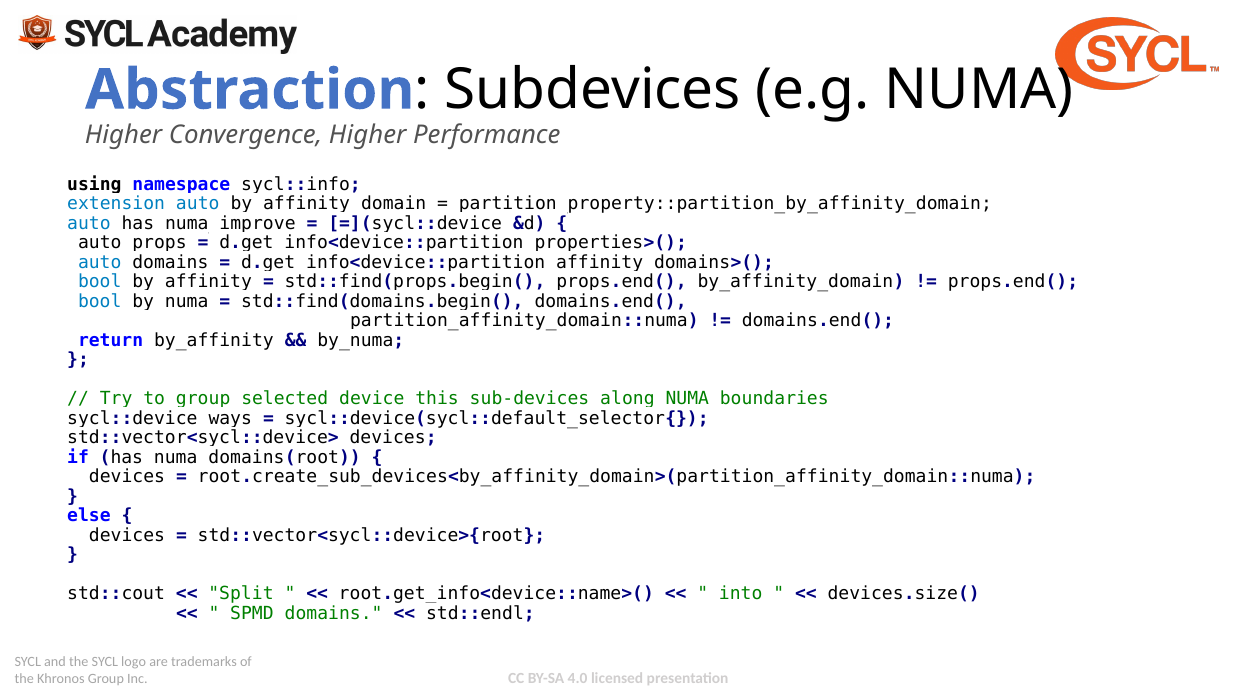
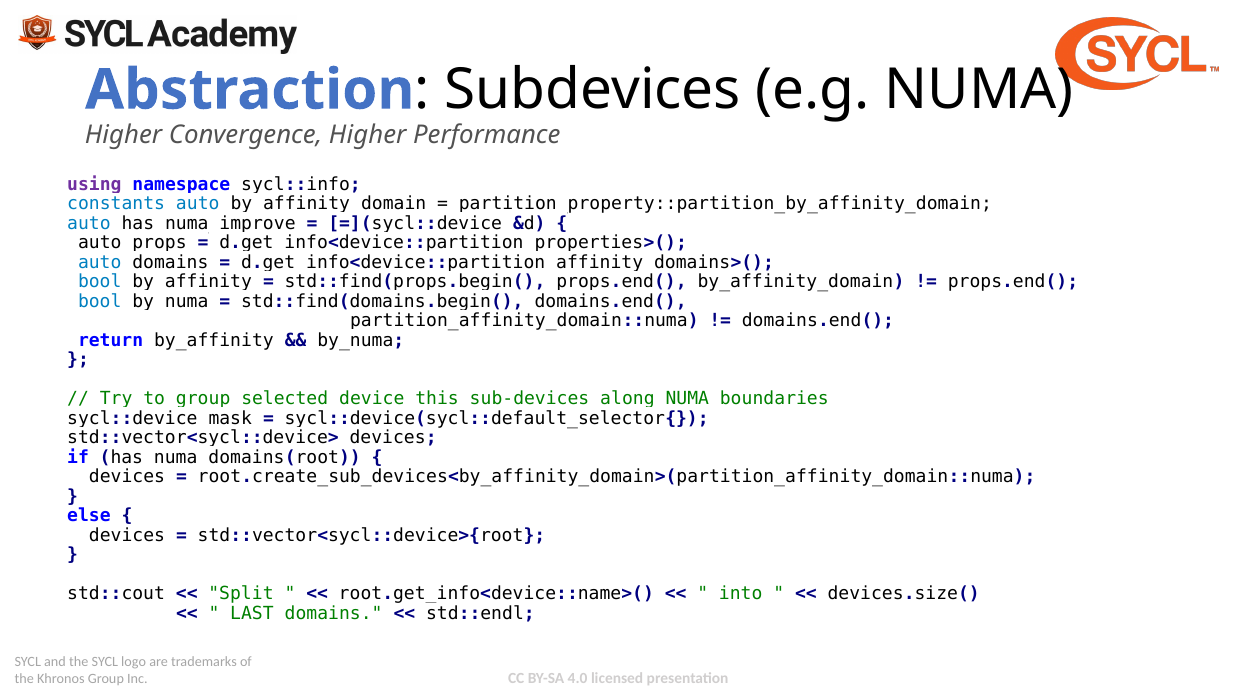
using colour: black -> purple
extension: extension -> constants
ways: ways -> mask
SPMD: SPMD -> LAST
